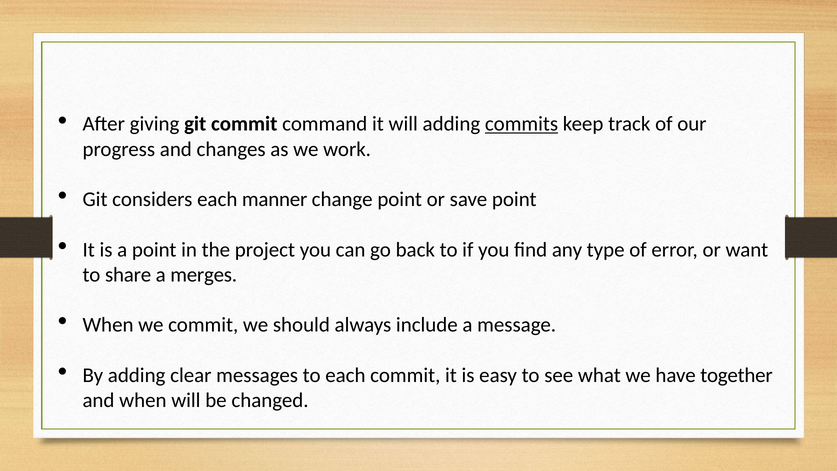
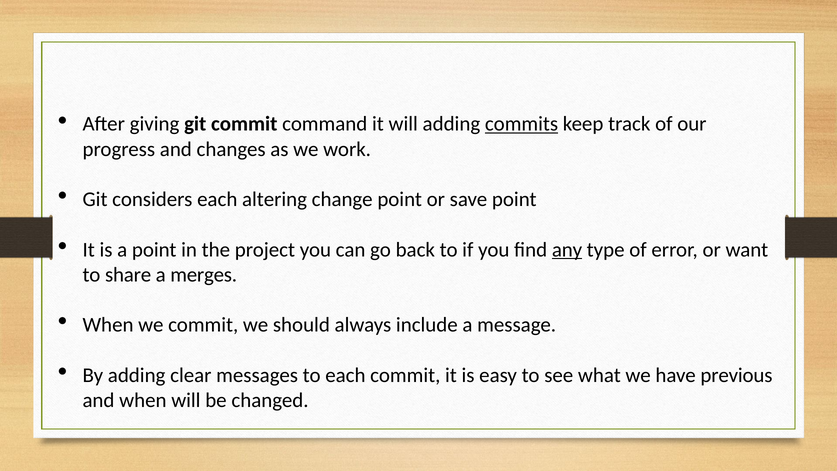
manner: manner -> altering
any underline: none -> present
together: together -> previous
